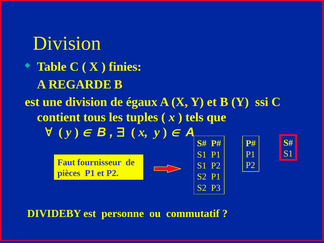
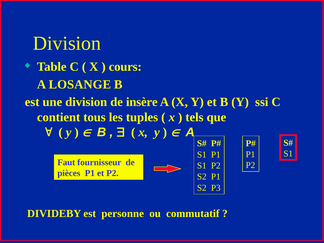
finies: finies -> cours
REGARDE: REGARDE -> LOSANGE
égaux: égaux -> insère
